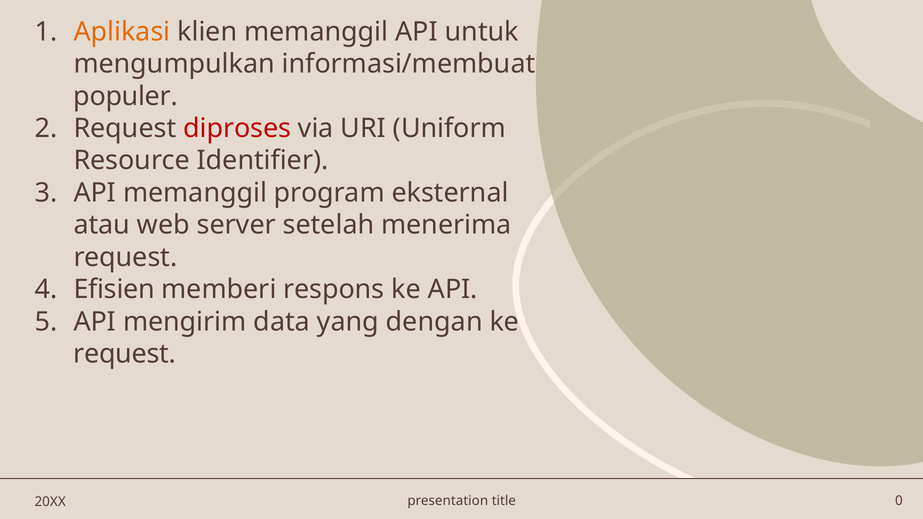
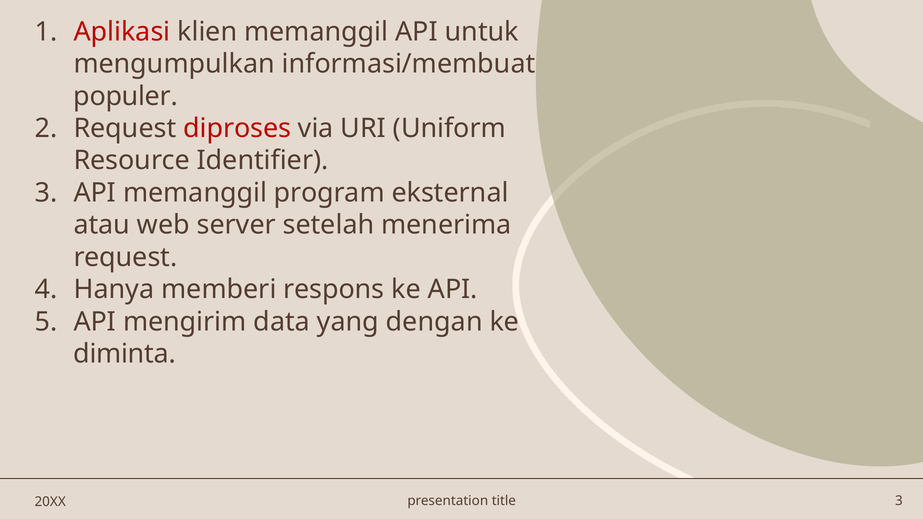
Aplikasi colour: orange -> red
Efisien: Efisien -> Hanya
request at (125, 354): request -> diminta
title 0: 0 -> 3
